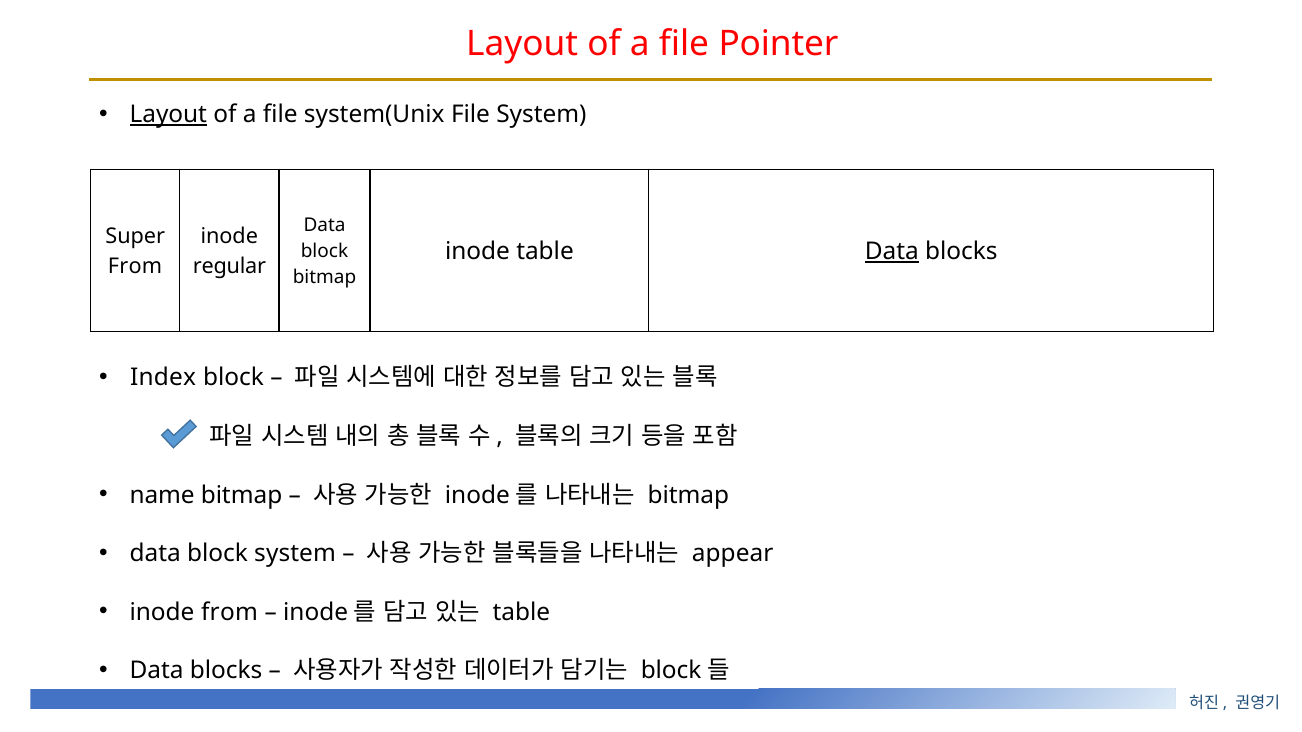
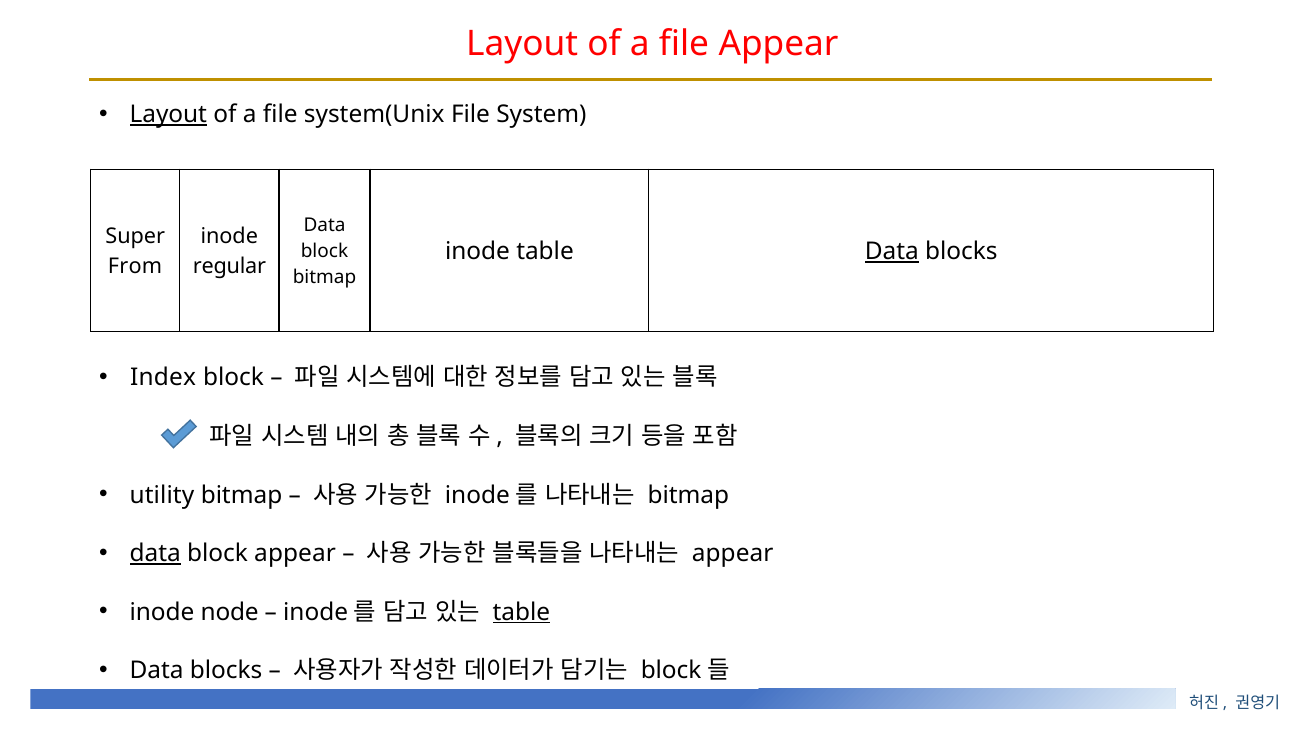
file Pointer: Pointer -> Appear
name: name -> utility
data at (155, 554) underline: none -> present
block system: system -> appear
inode from: from -> node
table at (521, 612) underline: none -> present
